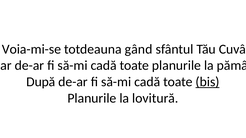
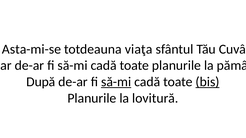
Voia-mi-se: Voia-mi-se -> Asta-mi-se
gând: gând -> viaţa
să-mi at (116, 82) underline: none -> present
